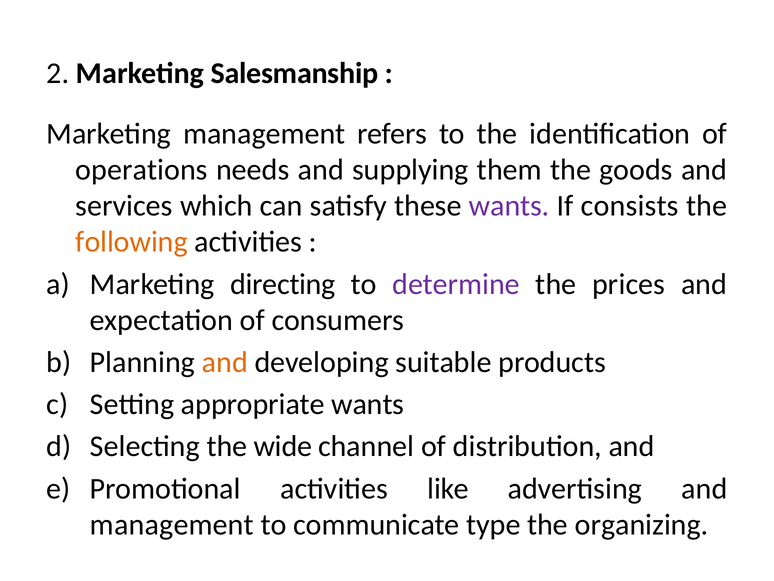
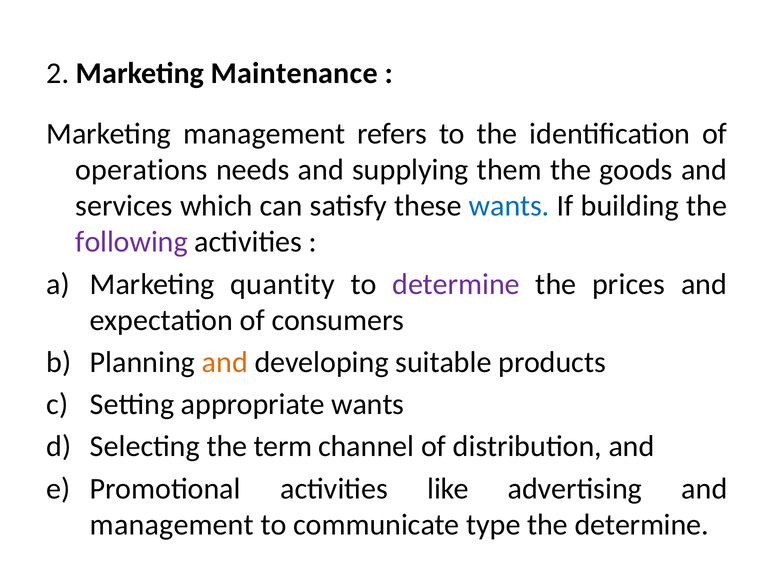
Salesmanship: Salesmanship -> Maintenance
wants at (509, 206) colour: purple -> blue
consists: consists -> building
following colour: orange -> purple
directing: directing -> quantity
wide: wide -> term
the organizing: organizing -> determine
